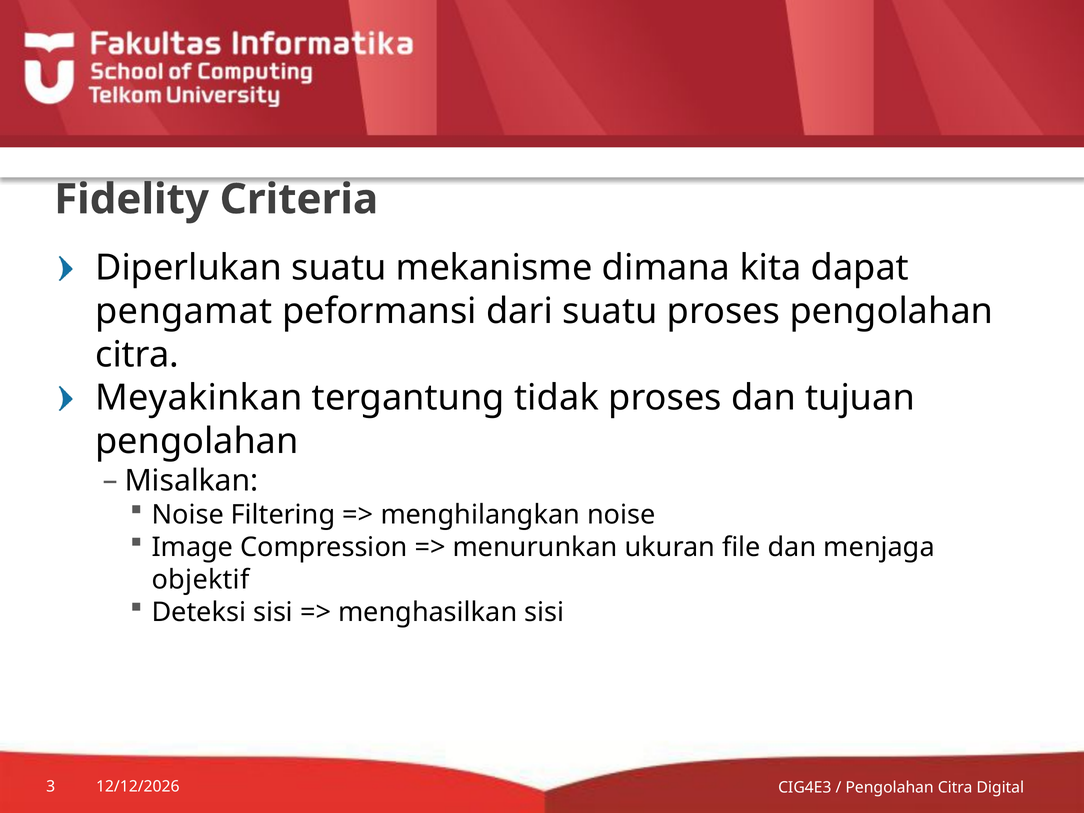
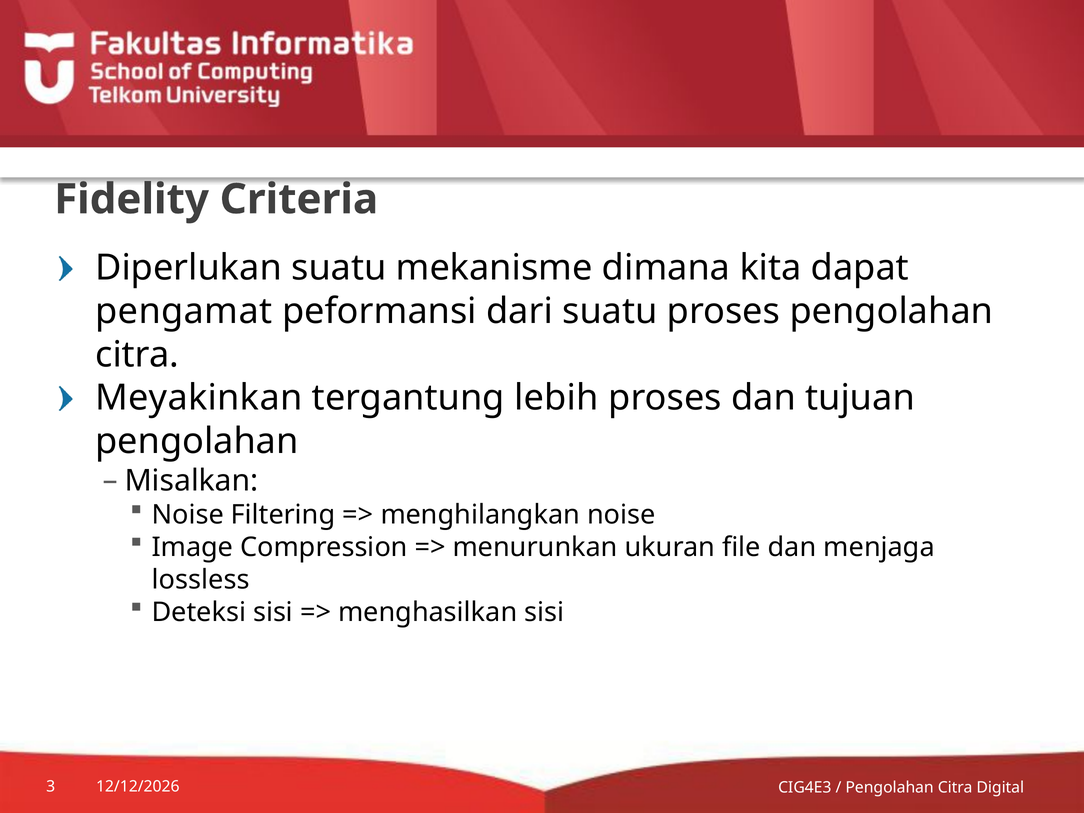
tidak: tidak -> lebih
objektif: objektif -> lossless
